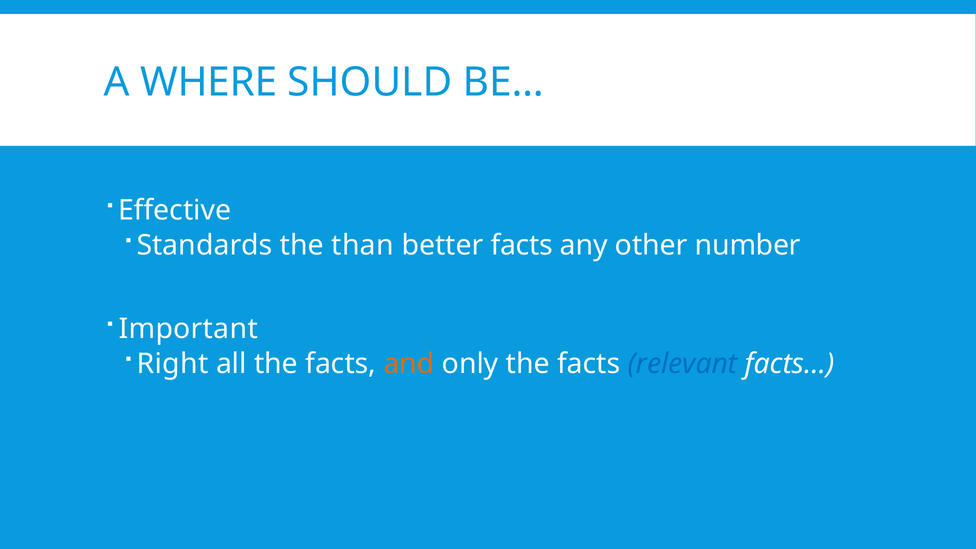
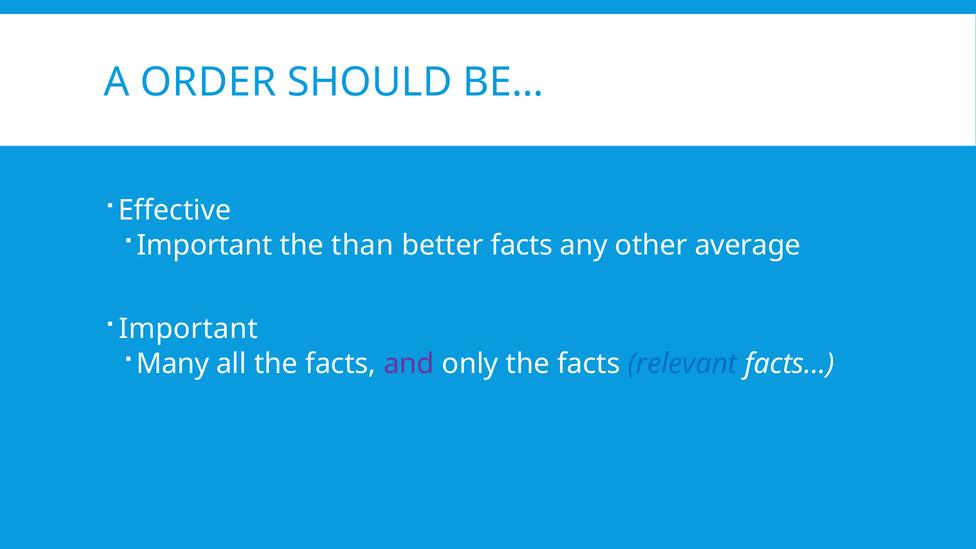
WHERE: WHERE -> ORDER
Standards at (205, 245): Standards -> Important
number: number -> average
Right: Right -> Many
and colour: orange -> purple
